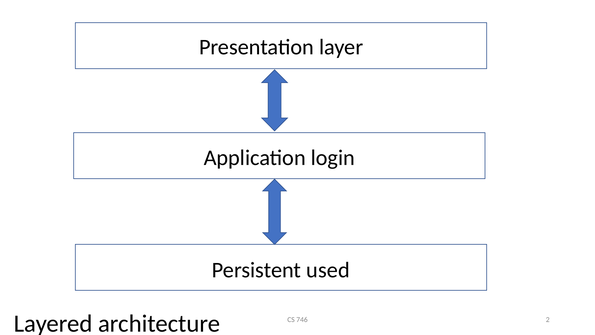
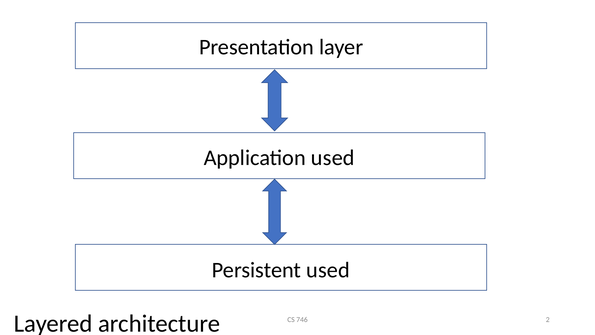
Application login: login -> used
